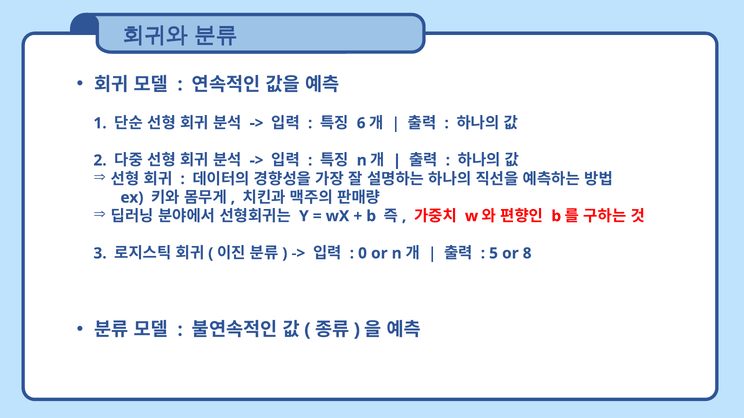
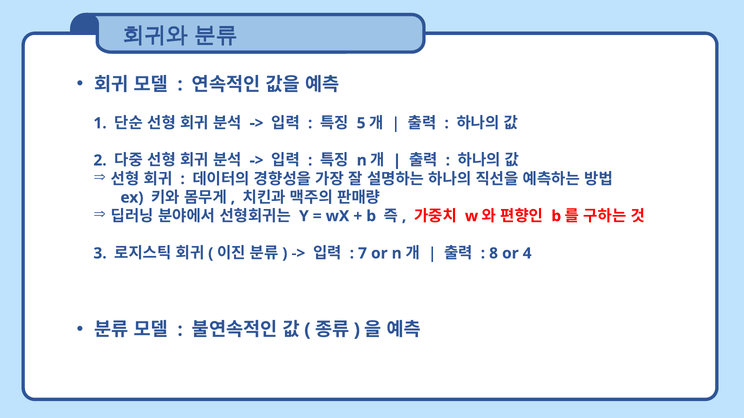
6: 6 -> 5
0: 0 -> 7
5: 5 -> 8
8: 8 -> 4
